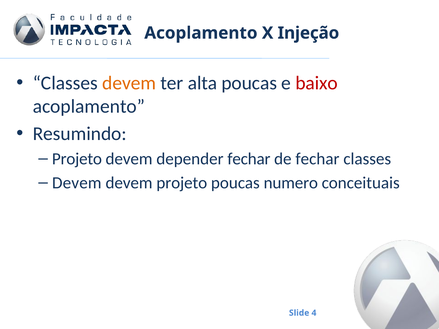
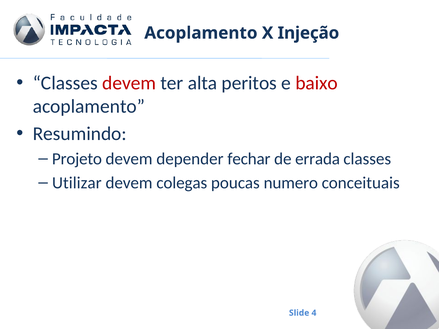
devem at (129, 83) colour: orange -> red
alta poucas: poucas -> peritos
de fechar: fechar -> errada
Devem at (77, 183): Devem -> Utilizar
devem projeto: projeto -> colegas
